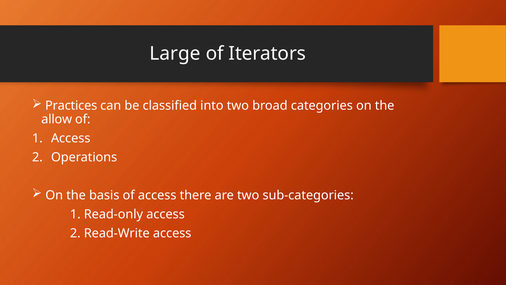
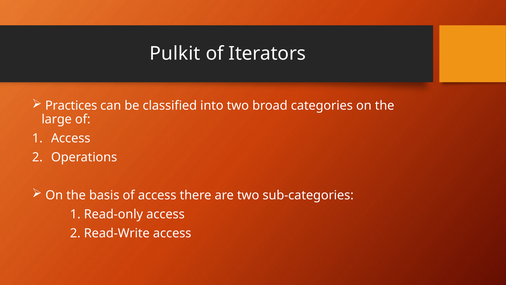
Large: Large -> Pulkit
allow: allow -> large
